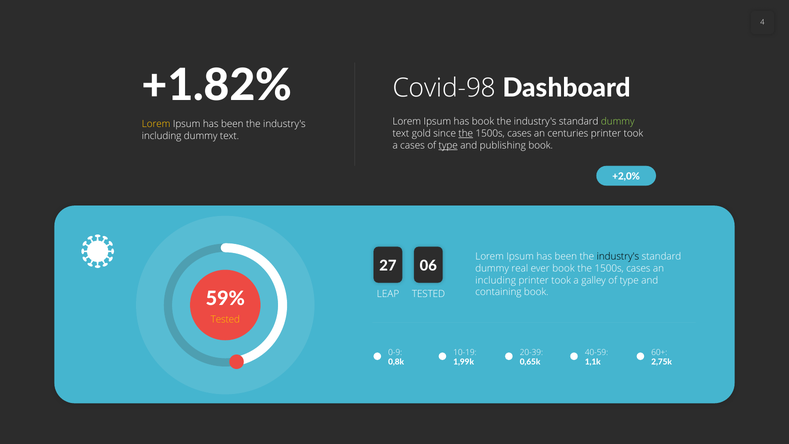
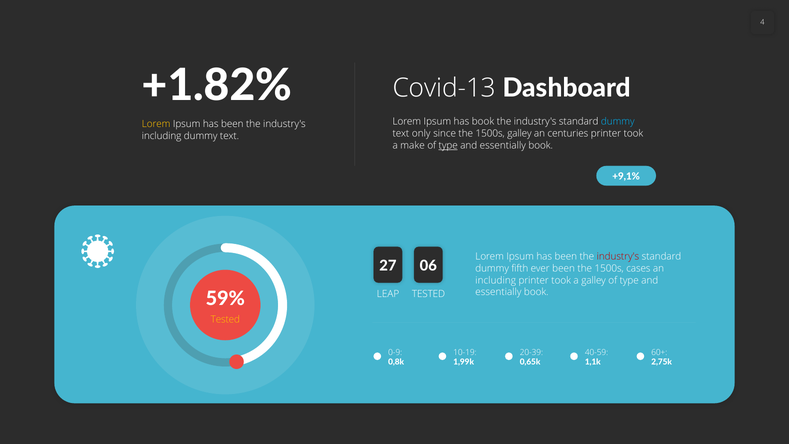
Covid-98: Covid-98 -> Covid-13
dummy at (618, 122) colour: light green -> light blue
gold: gold -> only
the at (466, 134) underline: present -> none
cases at (519, 134): cases -> galley
a cases: cases -> make
publishing at (503, 145): publishing -> essentially
+2,0%: +2,0% -> +9,1%
industry's at (618, 257) colour: black -> red
real: real -> fifth
ever book: book -> been
containing at (498, 292): containing -> essentially
